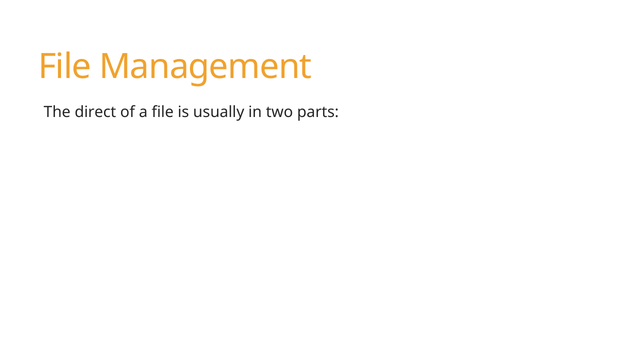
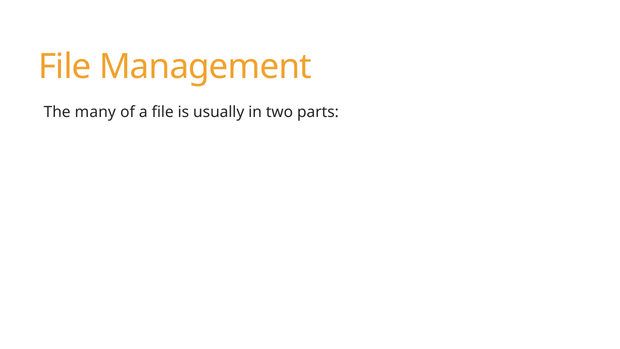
direct: direct -> many
